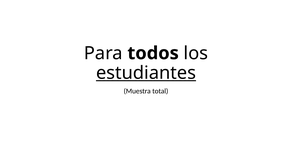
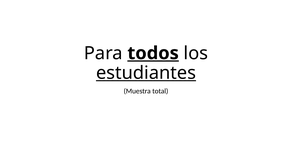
todos underline: none -> present
